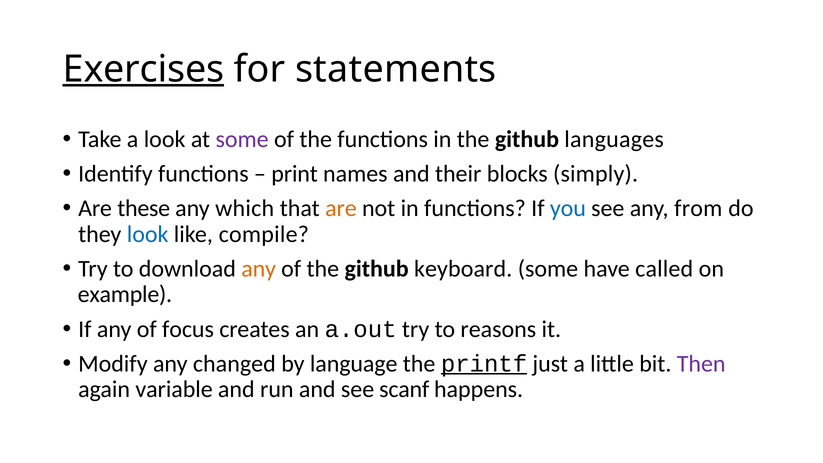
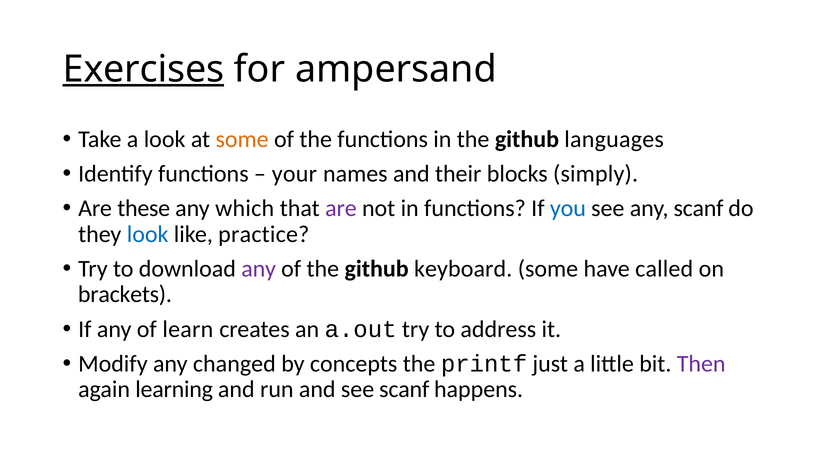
statements: statements -> ampersand
some at (242, 139) colour: purple -> orange
print: print -> your
are at (341, 208) colour: orange -> purple
any from: from -> scanf
compile: compile -> practice
any at (259, 269) colour: orange -> purple
example: example -> brackets
focus: focus -> learn
reasons: reasons -> address
language: language -> concepts
printf underline: present -> none
variable: variable -> learning
